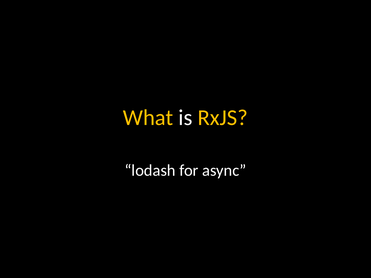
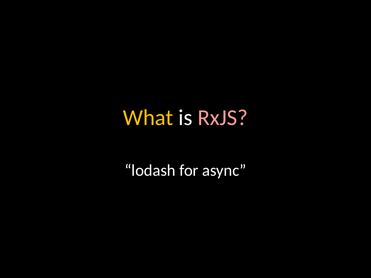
RxJS colour: yellow -> pink
